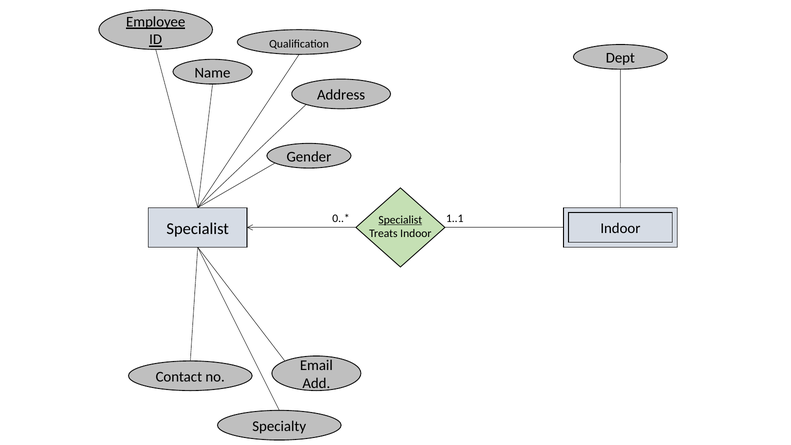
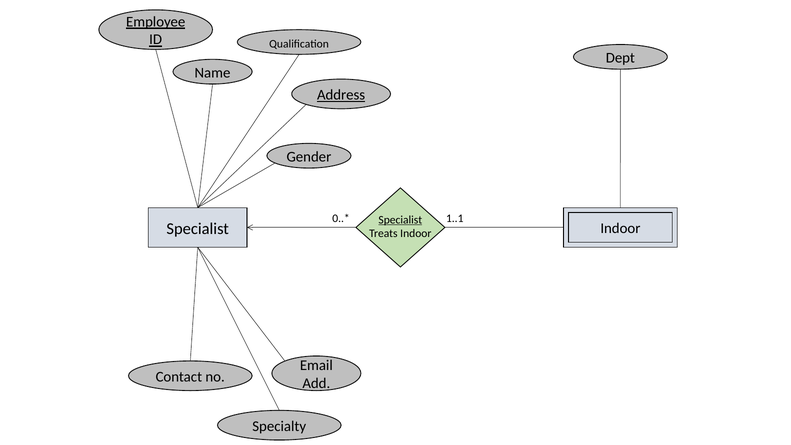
Address underline: none -> present
